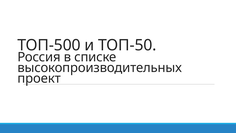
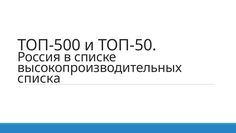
проект: проект -> списка
